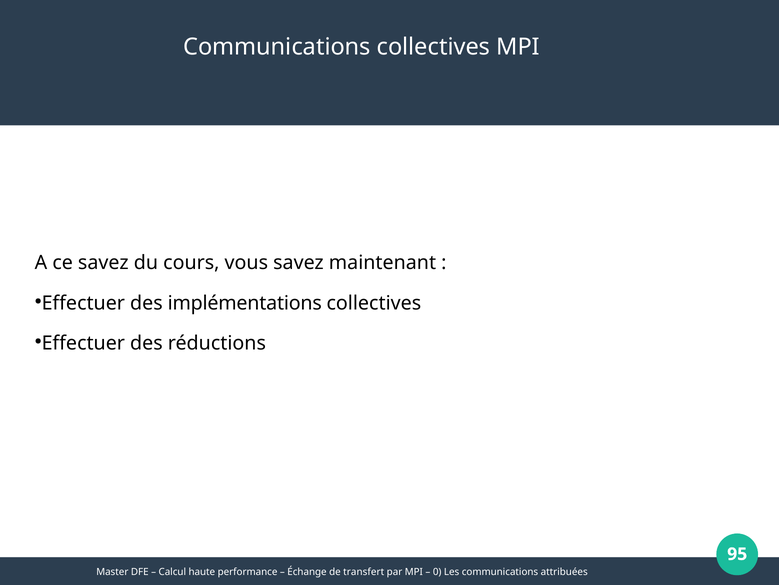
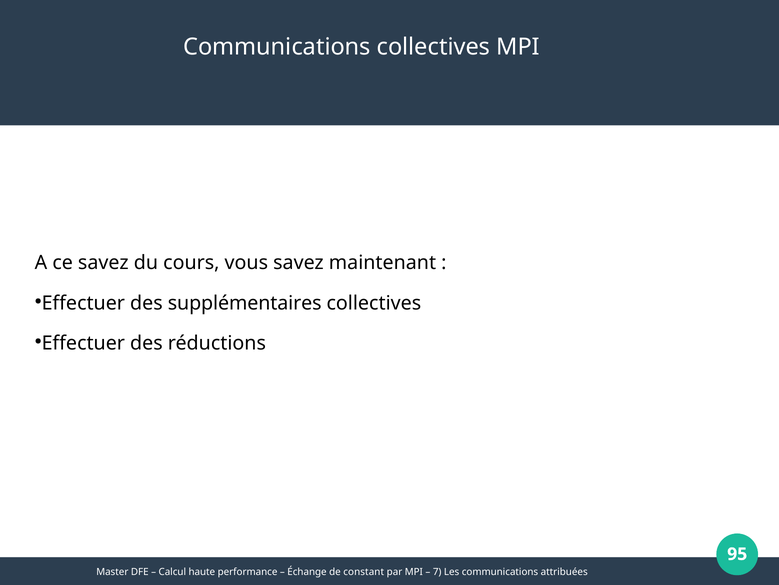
implémentations: implémentations -> supplémentaires
transfert: transfert -> constant
0: 0 -> 7
